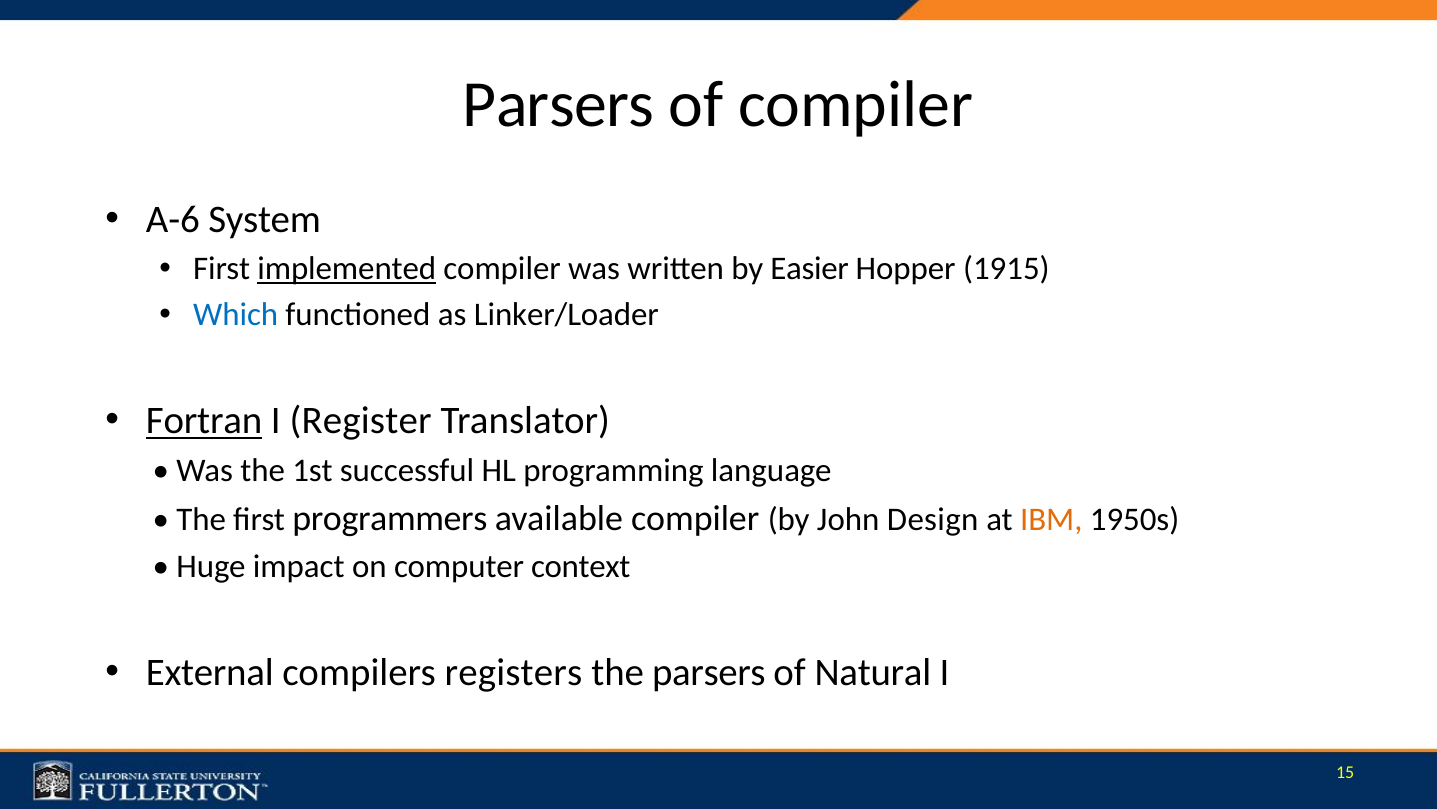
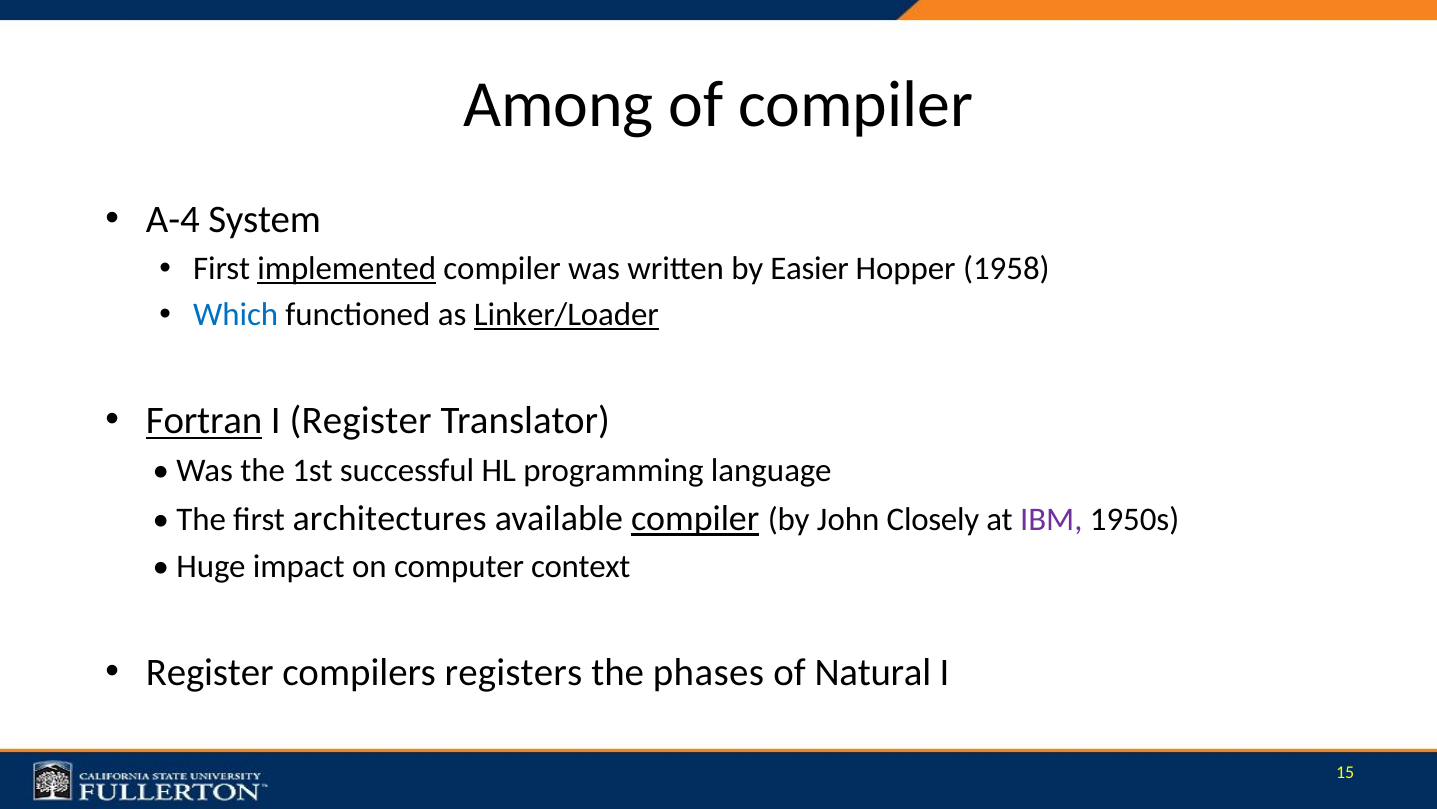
Parsers at (559, 104): Parsers -> Among
A-6: A-6 -> A-4
1915: 1915 -> 1958
Linker/Loader underline: none -> present
programmers: programmers -> architectures
compiler at (695, 519) underline: none -> present
Design: Design -> Closely
IBM colour: orange -> purple
External at (210, 672): External -> Register
the parsers: parsers -> phases
